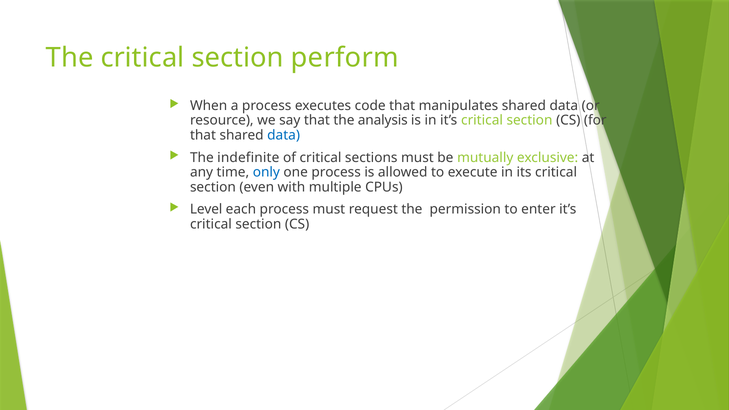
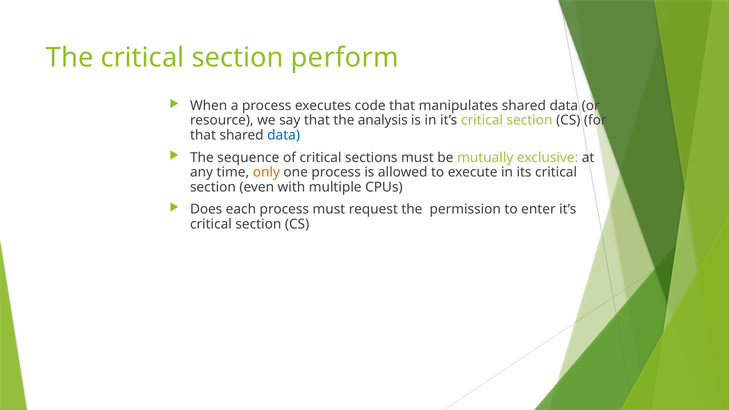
indefinite: indefinite -> sequence
only colour: blue -> orange
Level: Level -> Does
